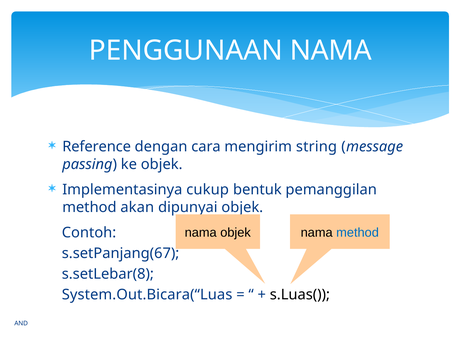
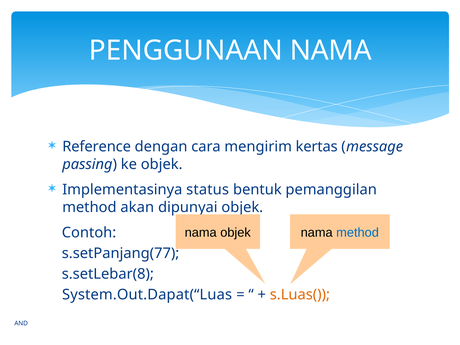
string: string -> kertas
cukup: cukup -> status
s.setPanjang(67: s.setPanjang(67 -> s.setPanjang(77
System.Out.Bicara(“Luas: System.Out.Bicara(“Luas -> System.Out.Dapat(“Luas
s.Luas( colour: black -> orange
